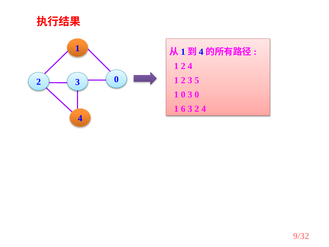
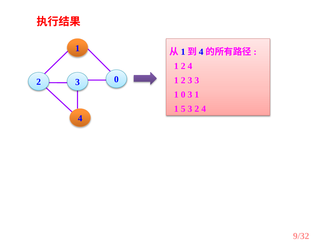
3 5: 5 -> 3
0 3 0: 0 -> 1
6: 6 -> 5
